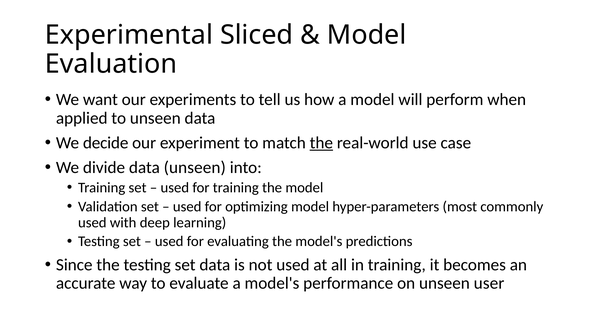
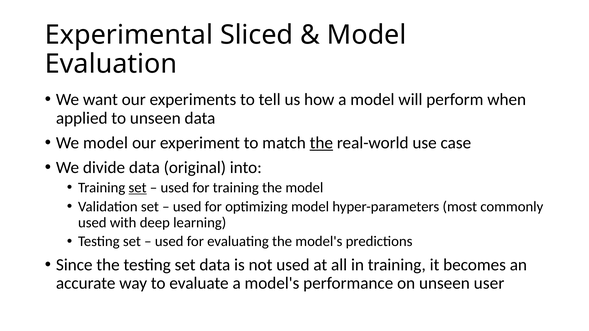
We decide: decide -> model
data unseen: unseen -> original
set at (138, 188) underline: none -> present
